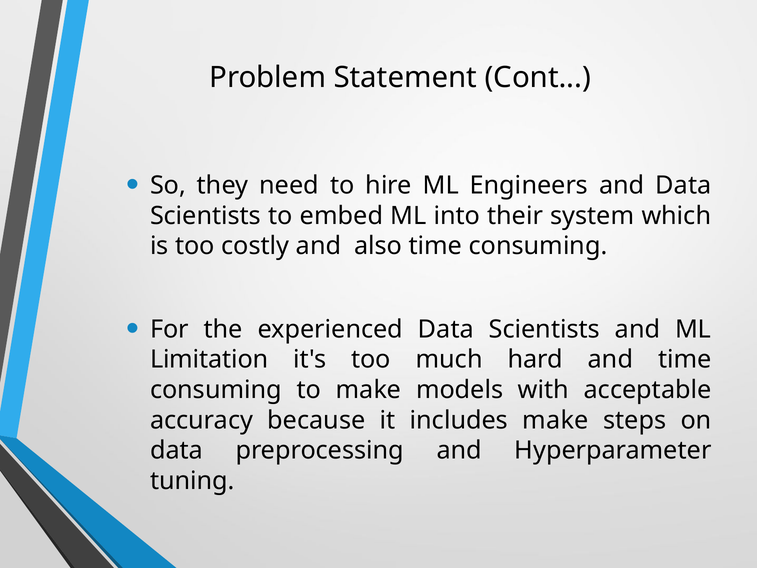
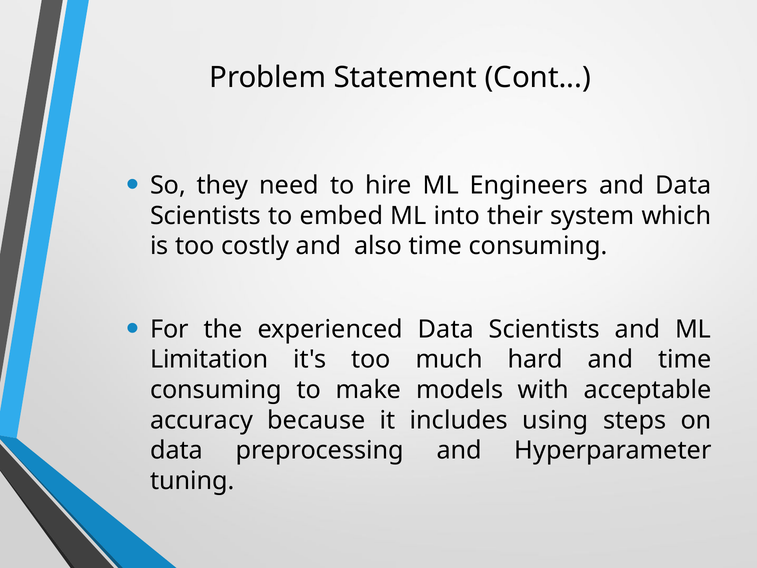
includes make: make -> using
